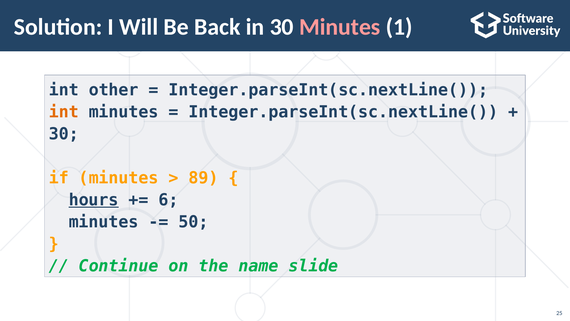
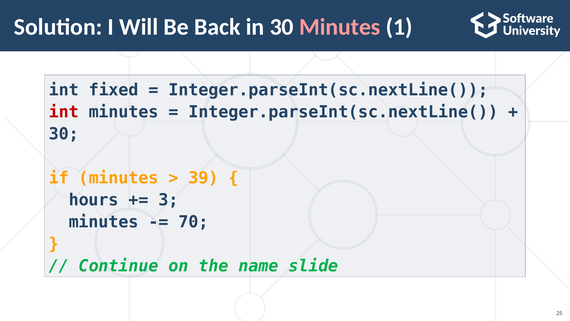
other: other -> fixed
int at (64, 112) colour: orange -> red
89: 89 -> 39
hours underline: present -> none
6: 6 -> 3
50: 50 -> 70
